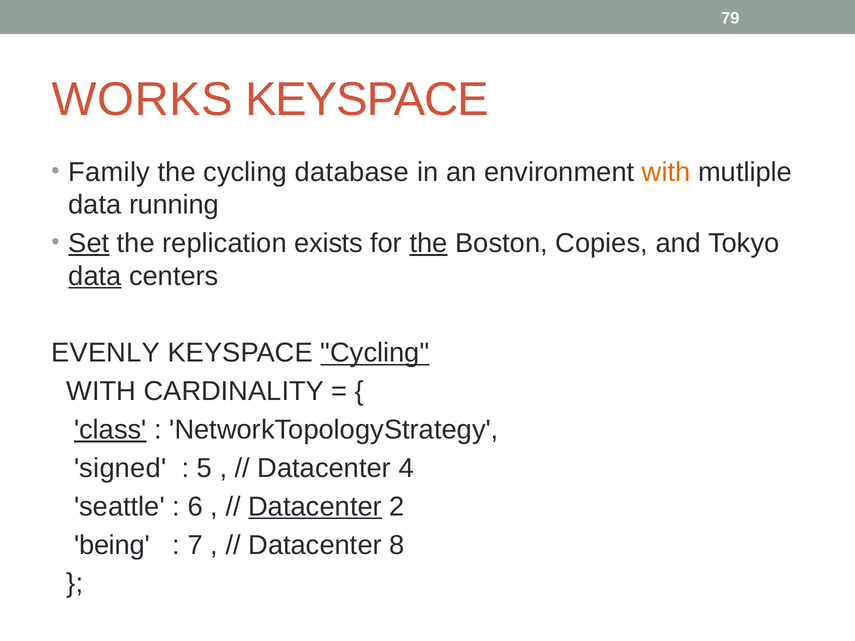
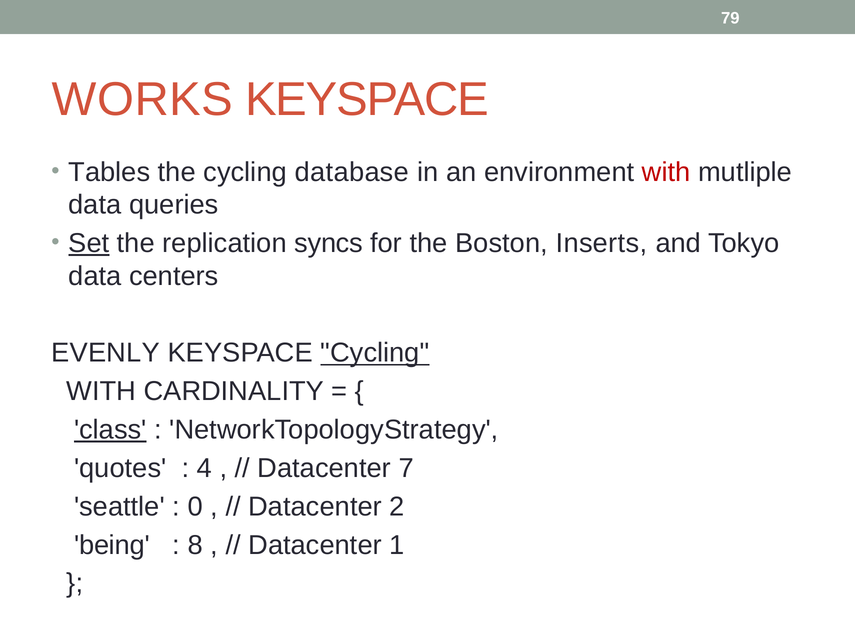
Family: Family -> Tables
with at (666, 172) colour: orange -> red
running: running -> queries
exists: exists -> syncs
the at (429, 243) underline: present -> none
Copies: Copies -> Inserts
data at (95, 276) underline: present -> none
signed: signed -> quotes
5: 5 -> 4
4: 4 -> 7
6: 6 -> 0
Datacenter at (315, 507) underline: present -> none
7: 7 -> 8
8: 8 -> 1
